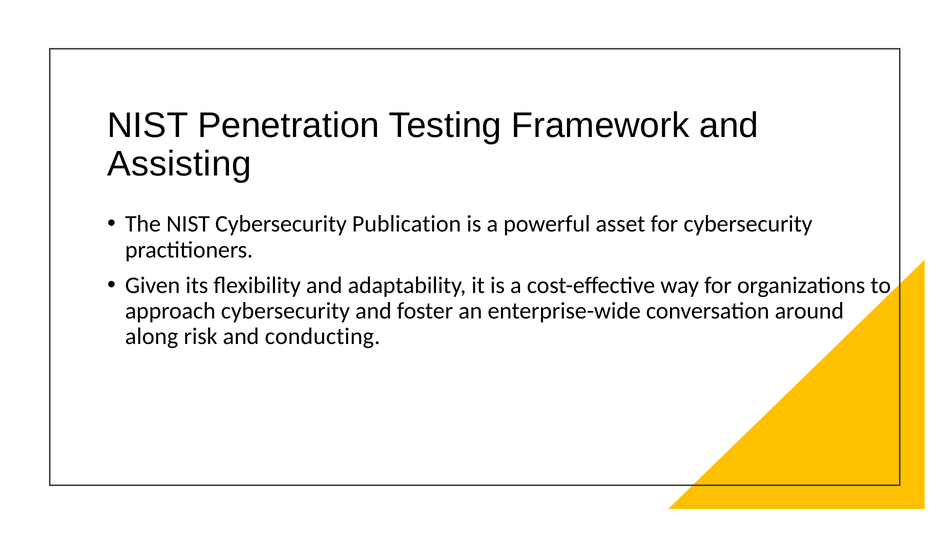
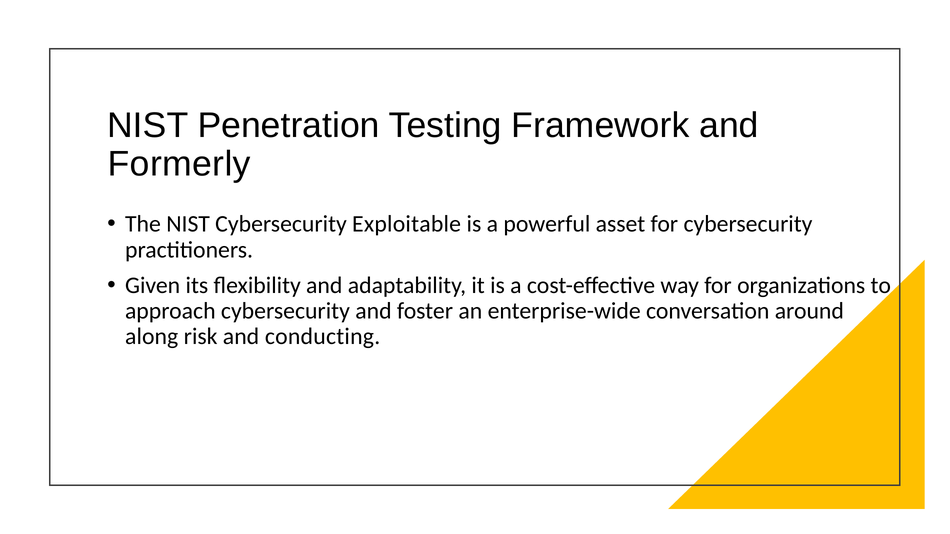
Assisting: Assisting -> Formerly
Publication: Publication -> Exploitable
